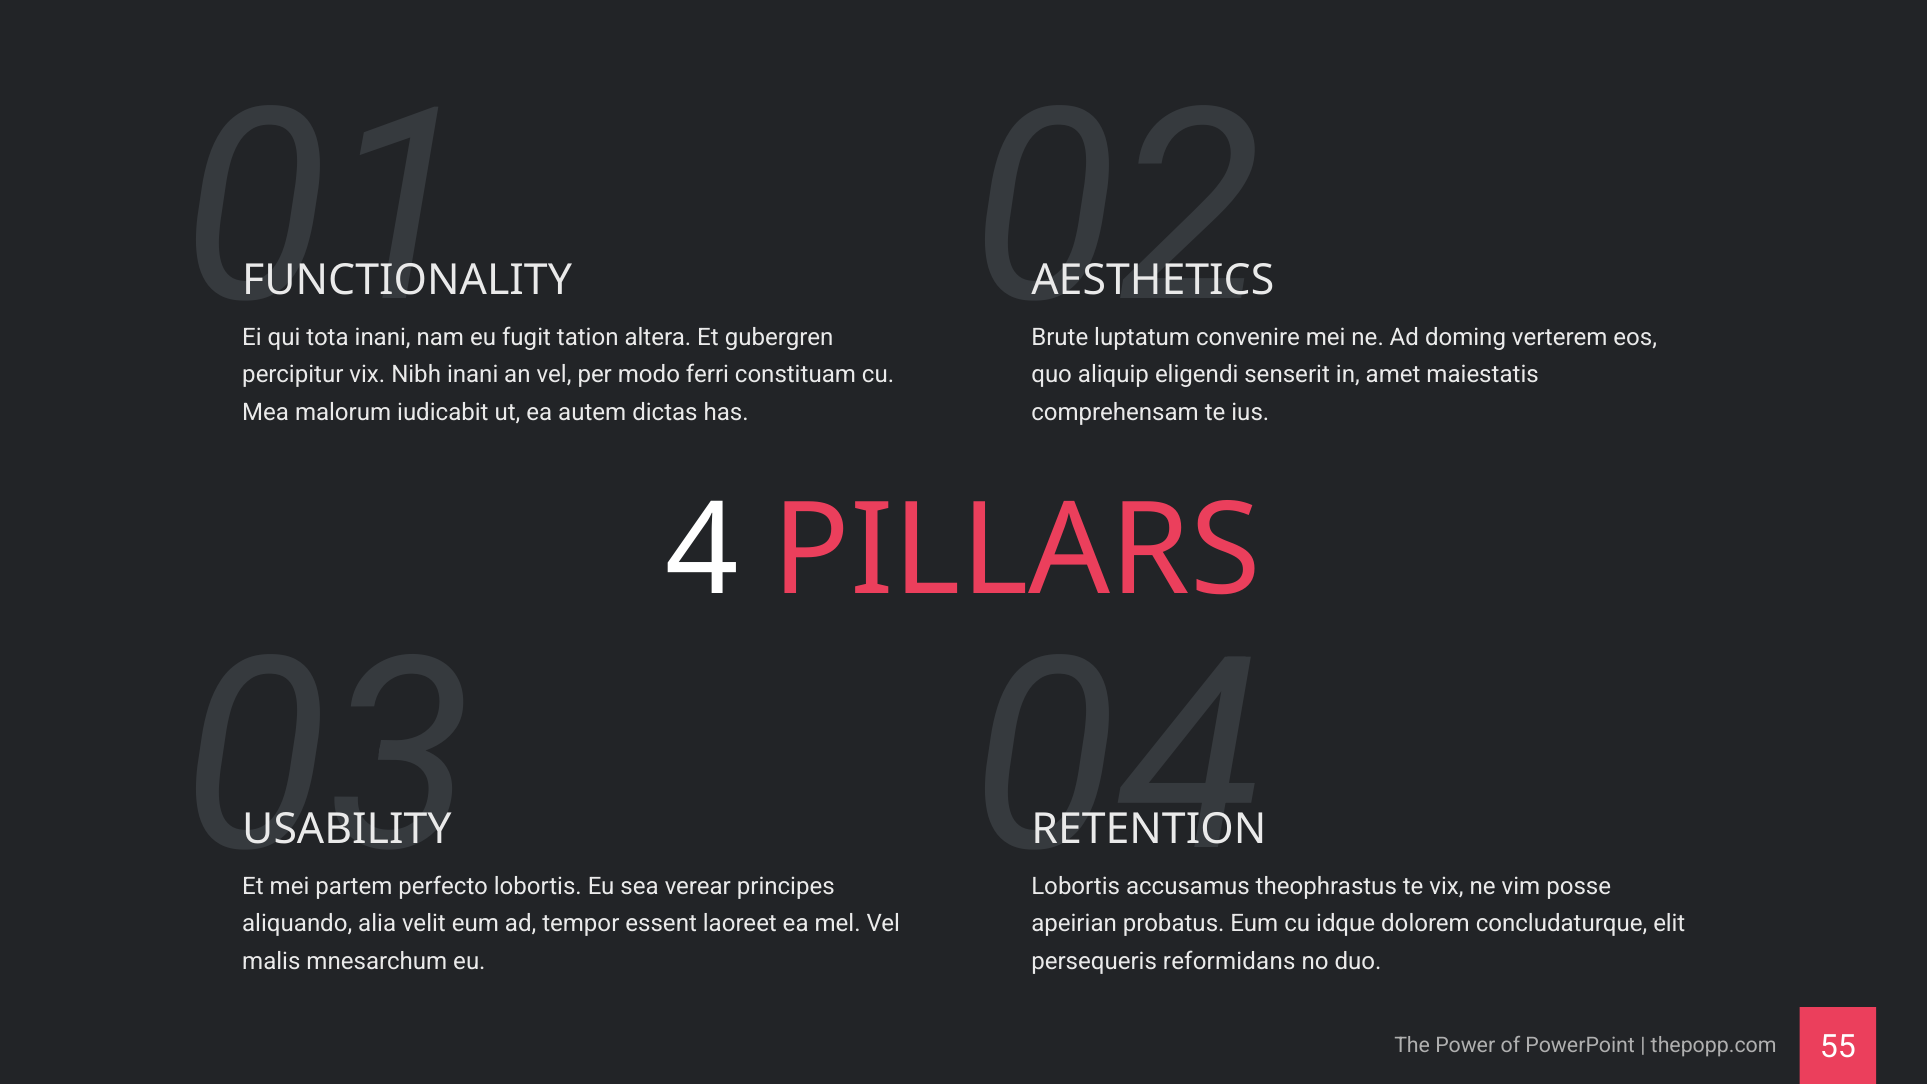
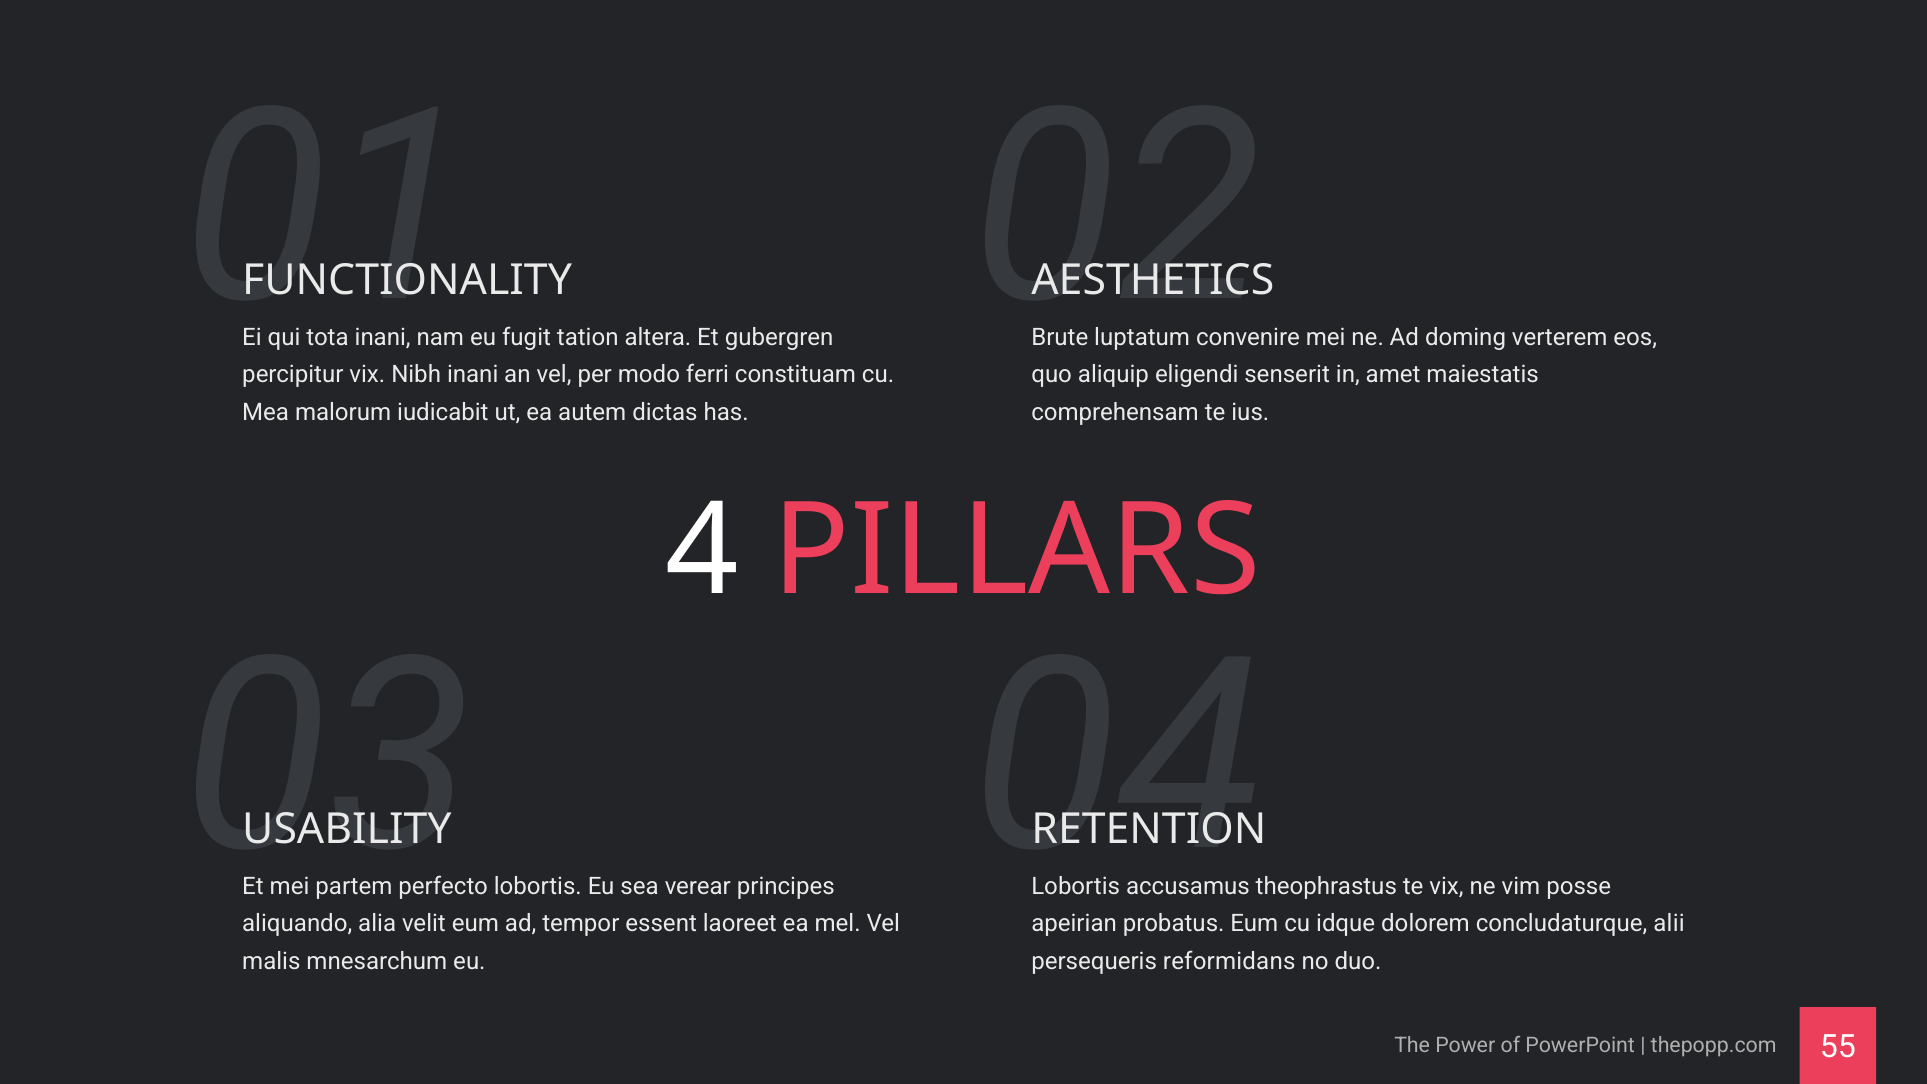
elit: elit -> alii
